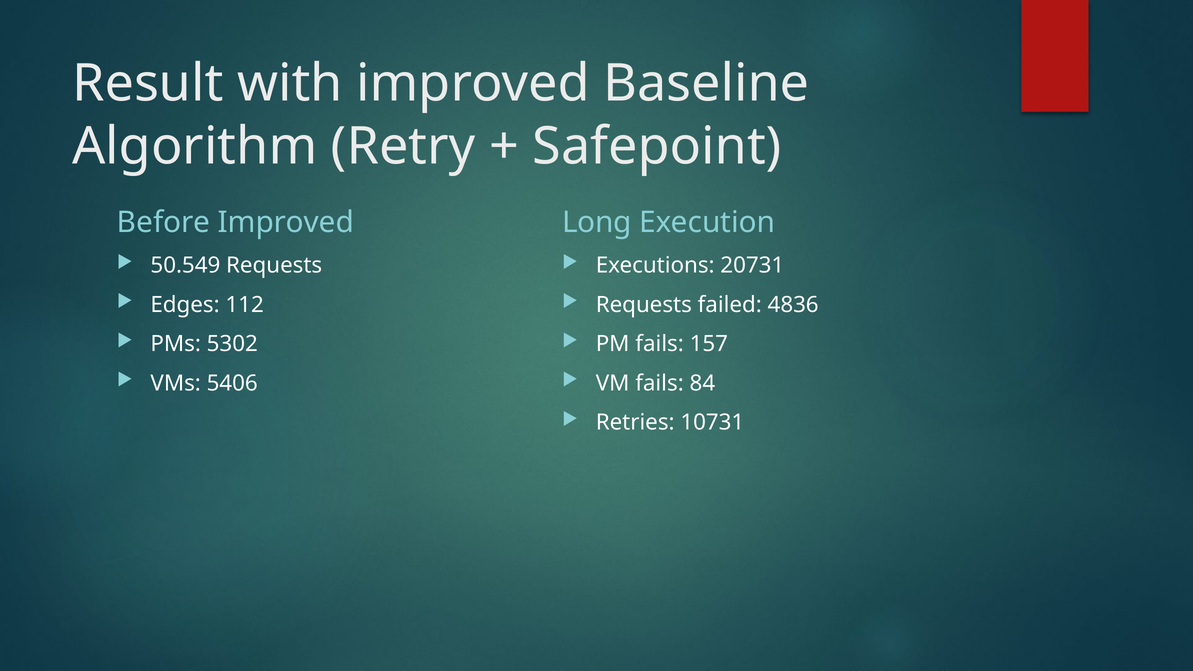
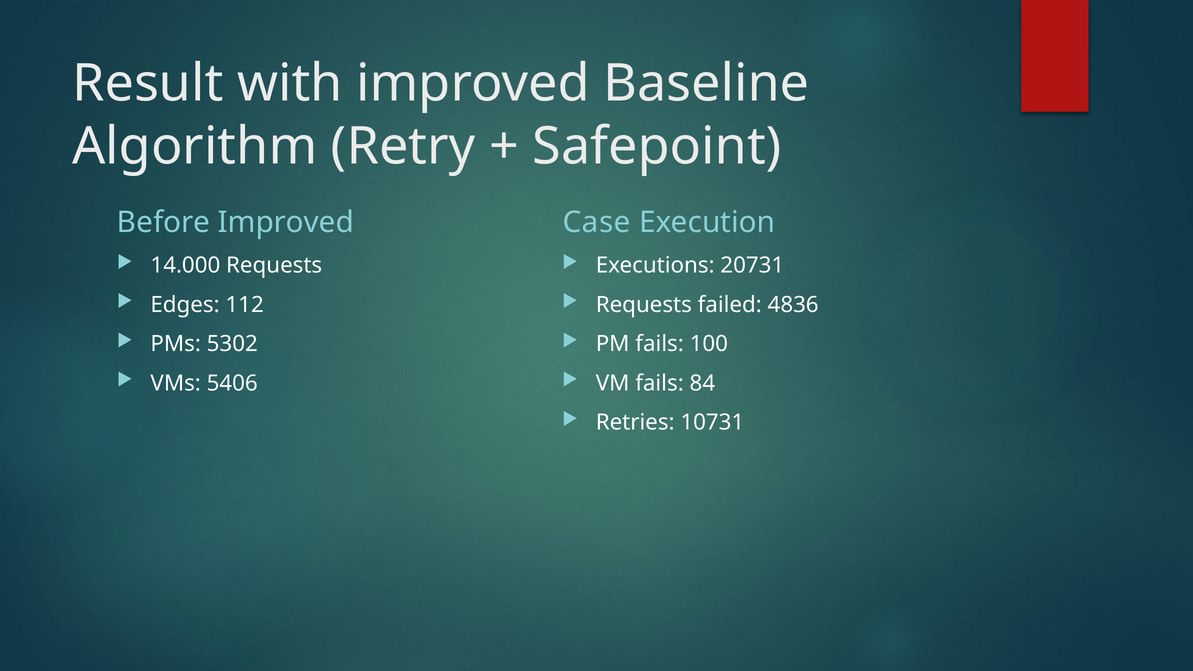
Long: Long -> Case
50.549: 50.549 -> 14.000
157: 157 -> 100
